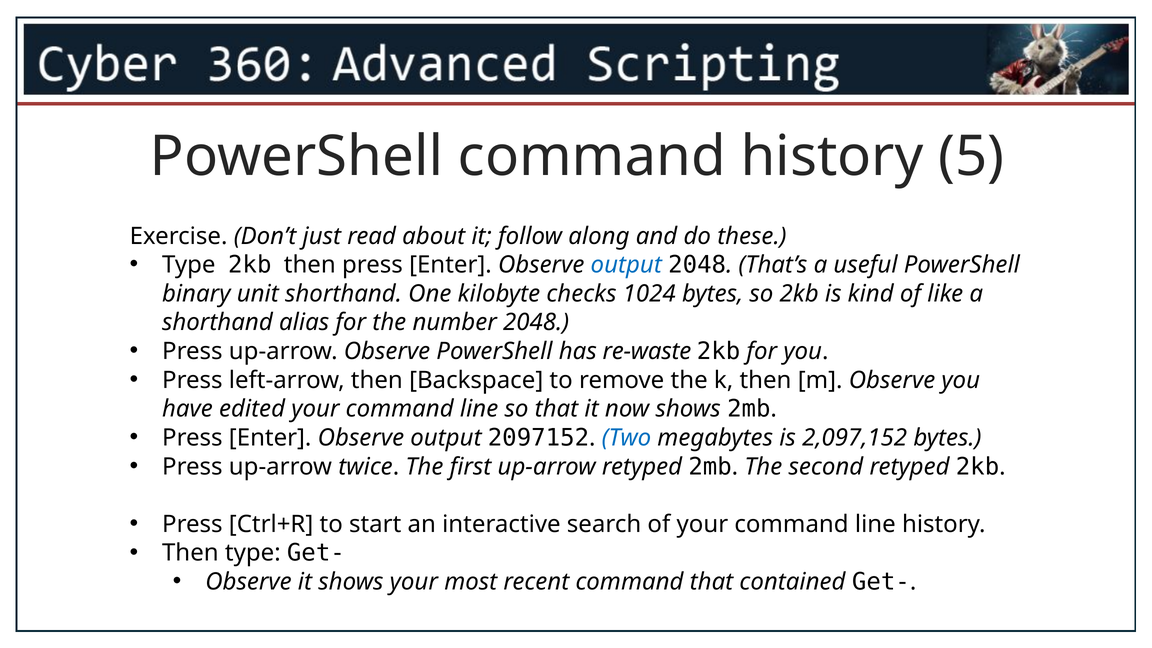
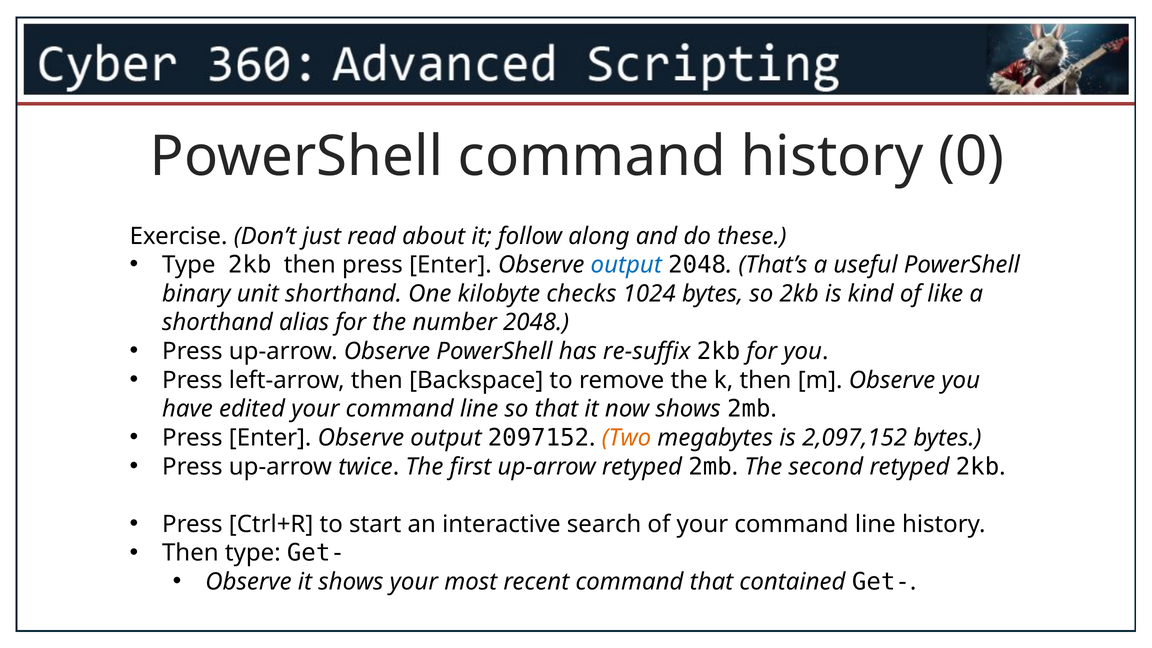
5: 5 -> 0
re-waste: re-waste -> re-suffix
Two colour: blue -> orange
